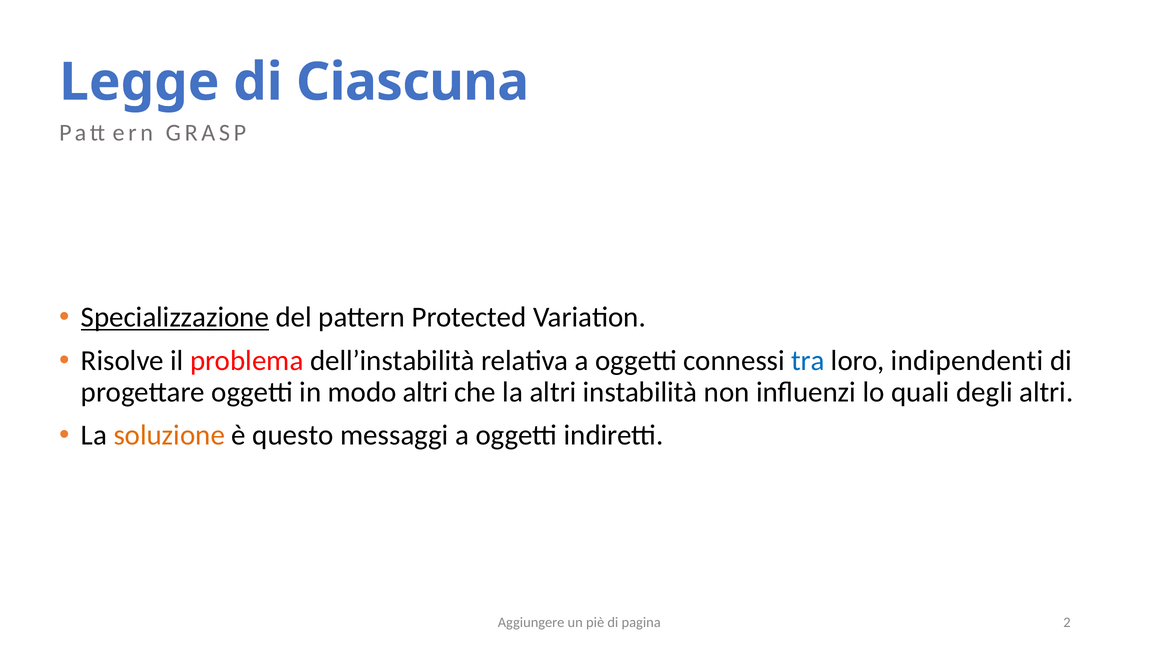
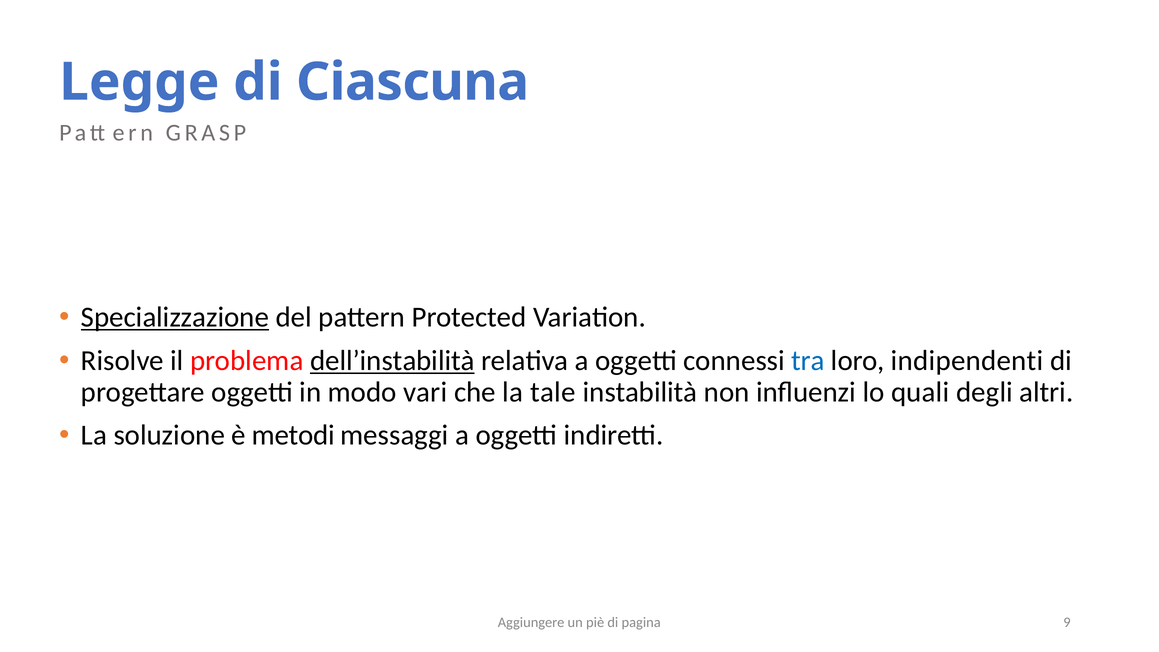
dell’instabilità underline: none -> present
modo altri: altri -> vari
la altri: altri -> tale
soluzione colour: orange -> black
questo: questo -> metodi
2: 2 -> 9
